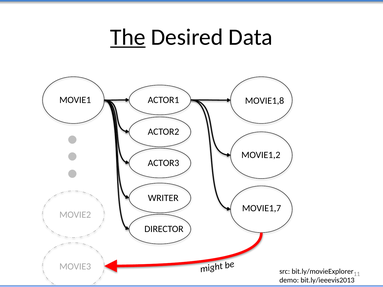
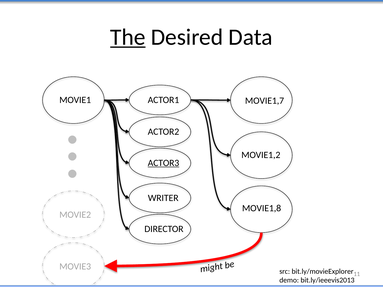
MOVIE1,8: MOVIE1,8 -> MOVIE1,7
ACTOR3 underline: none -> present
MOVIE1,7: MOVIE1,7 -> MOVIE1,8
